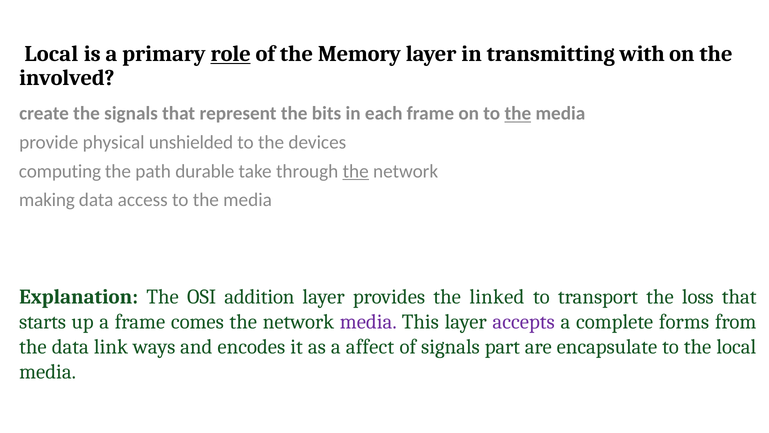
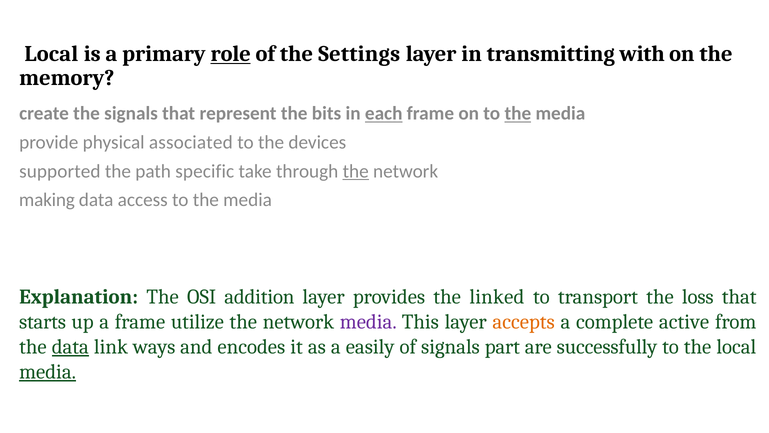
Memory: Memory -> Settings
involved: involved -> memory
each underline: none -> present
unshielded: unshielded -> associated
computing: computing -> supported
durable: durable -> specific
comes: comes -> utilize
accepts colour: purple -> orange
forms: forms -> active
data at (70, 347) underline: none -> present
affect: affect -> easily
encapsulate: encapsulate -> successfully
media at (48, 371) underline: none -> present
